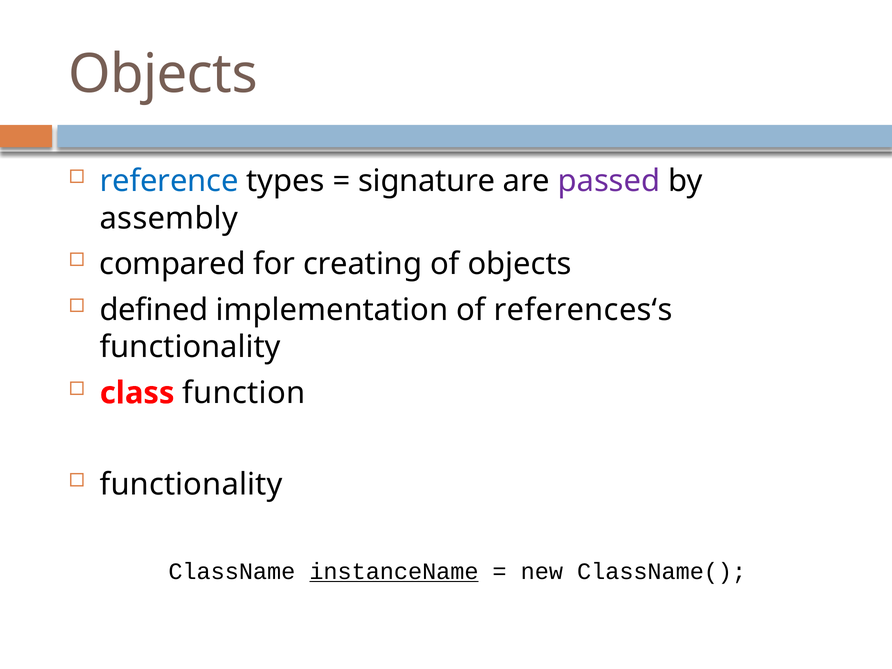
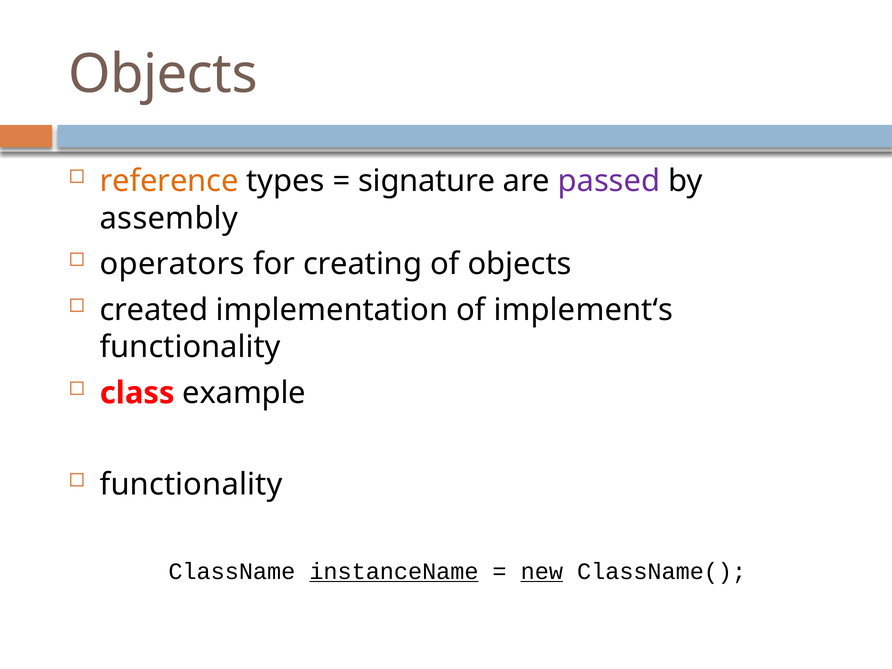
reference colour: blue -> orange
compared: compared -> operators
defined: defined -> created
references‘s: references‘s -> implement‘s
function: function -> example
new underline: none -> present
